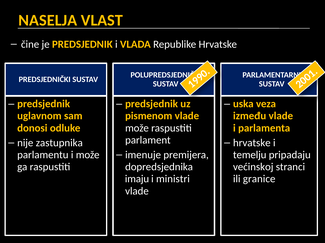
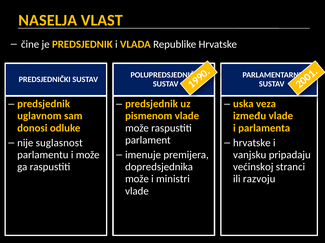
zastupnika: zastupnika -> suglasnost
temelju: temelju -> vanjsku
imaju at (137, 179): imaju -> može
granice: granice -> razvoju
